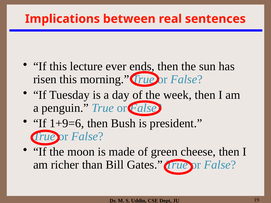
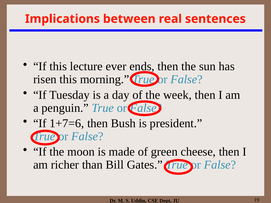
1+9=6: 1+9=6 -> 1+7=6
